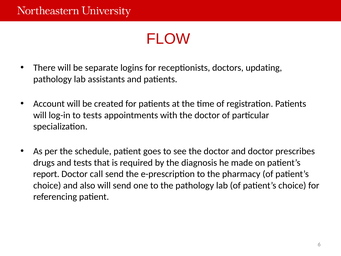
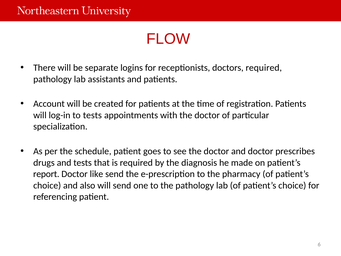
doctors updating: updating -> required
call: call -> like
